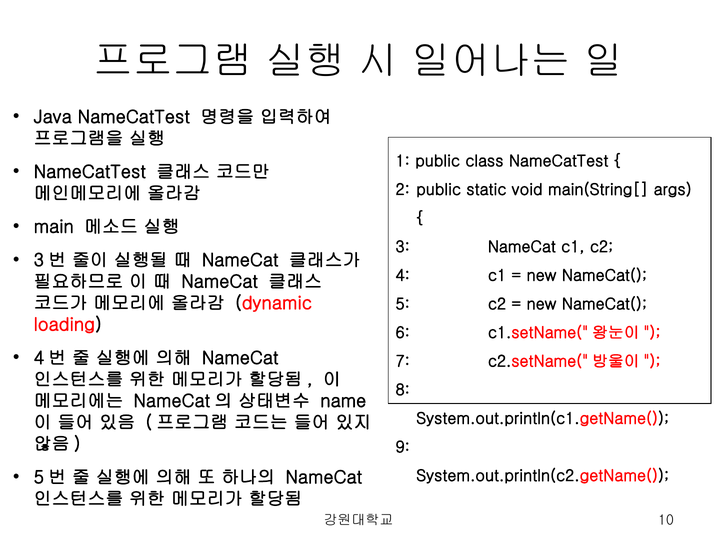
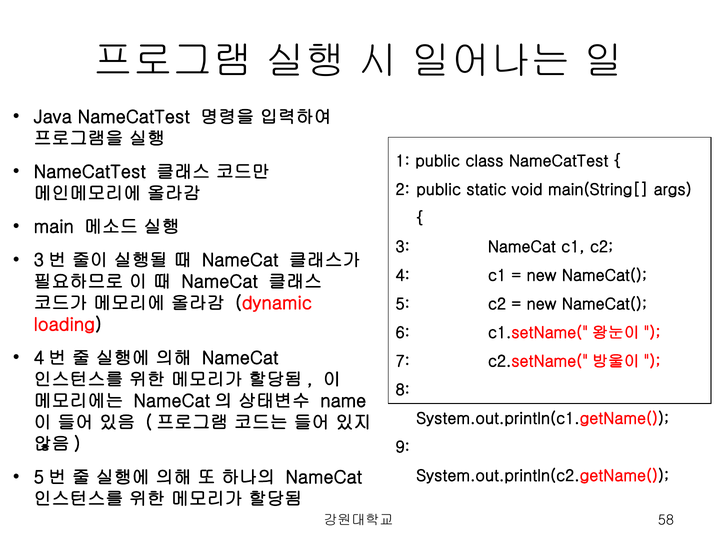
10: 10 -> 58
